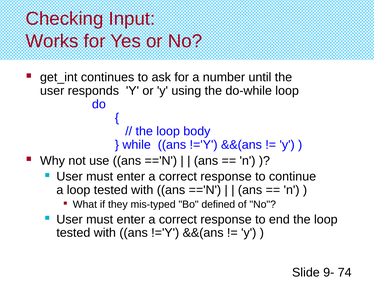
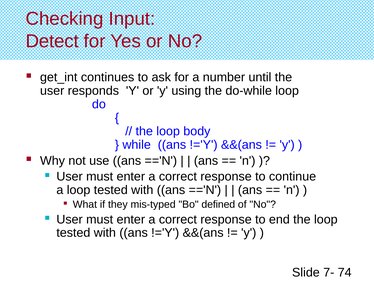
Works: Works -> Detect
9-: 9- -> 7-
